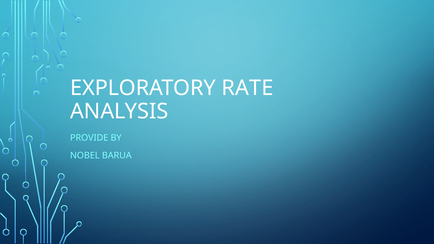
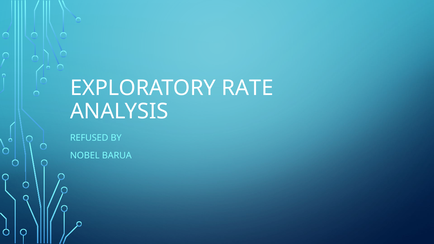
PROVIDE: PROVIDE -> REFUSED
